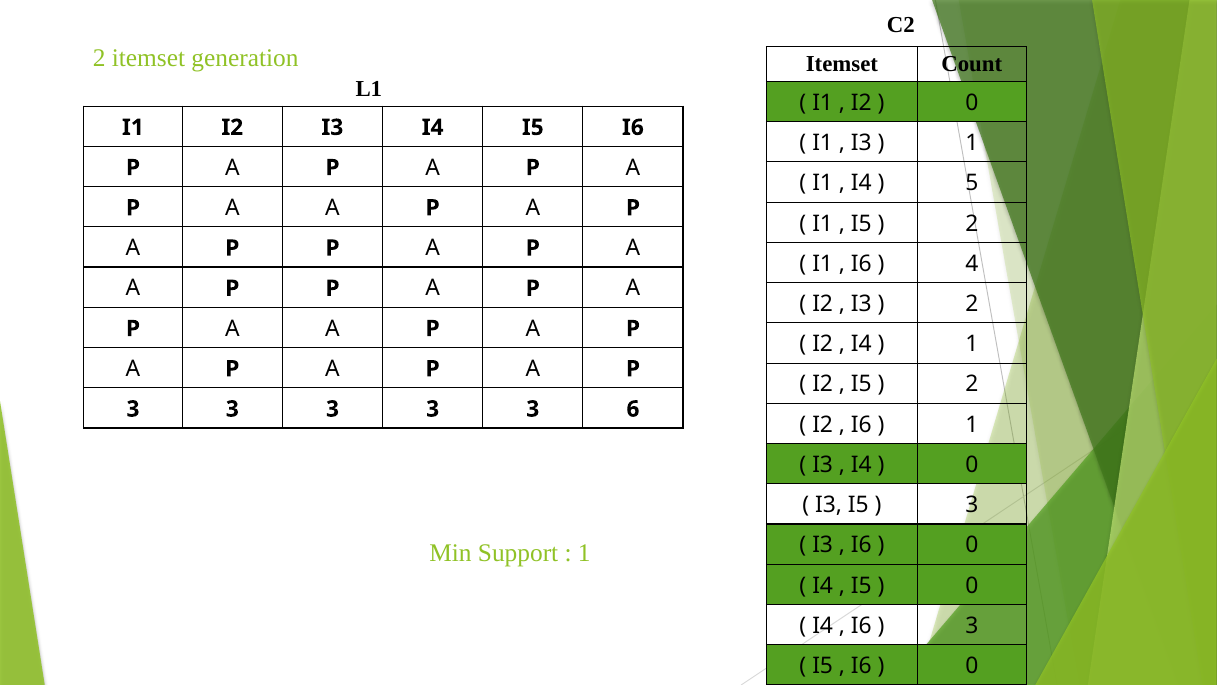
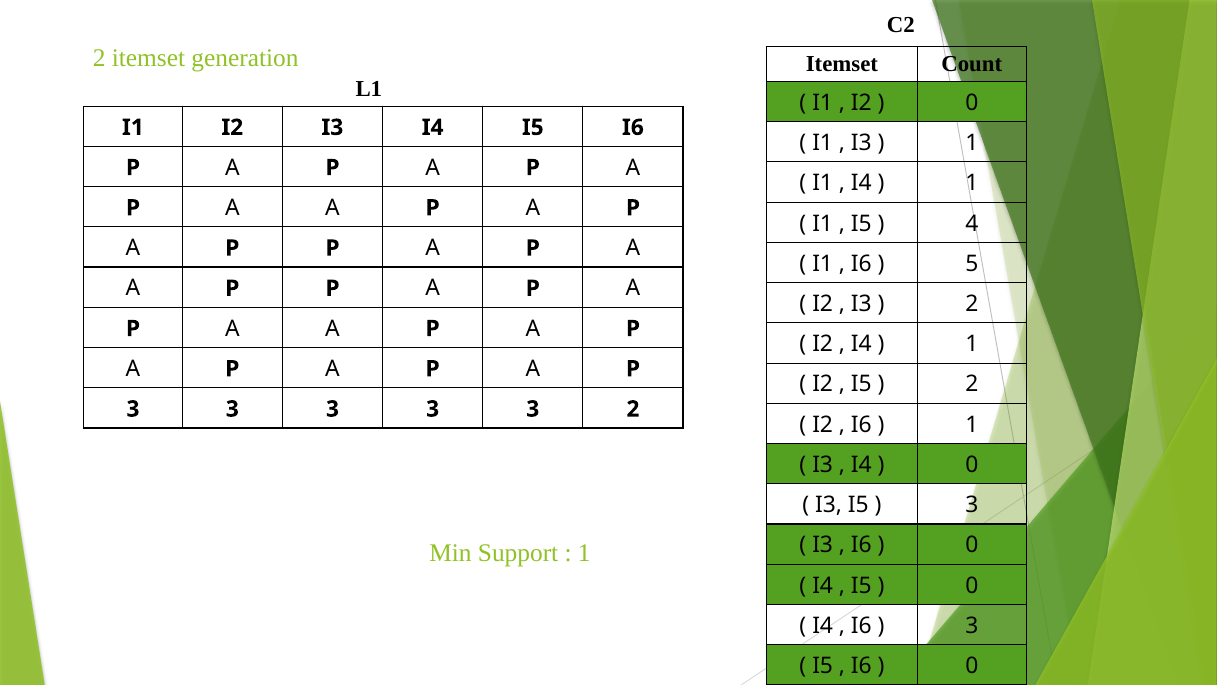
5 at (972, 183): 5 -> 1
2 at (972, 223): 2 -> 4
4: 4 -> 5
3 6: 6 -> 2
